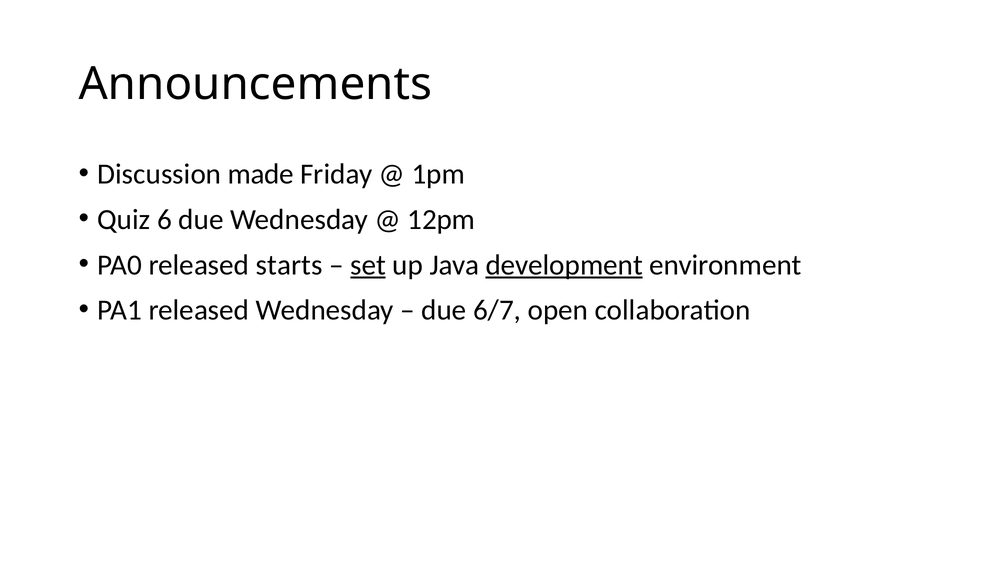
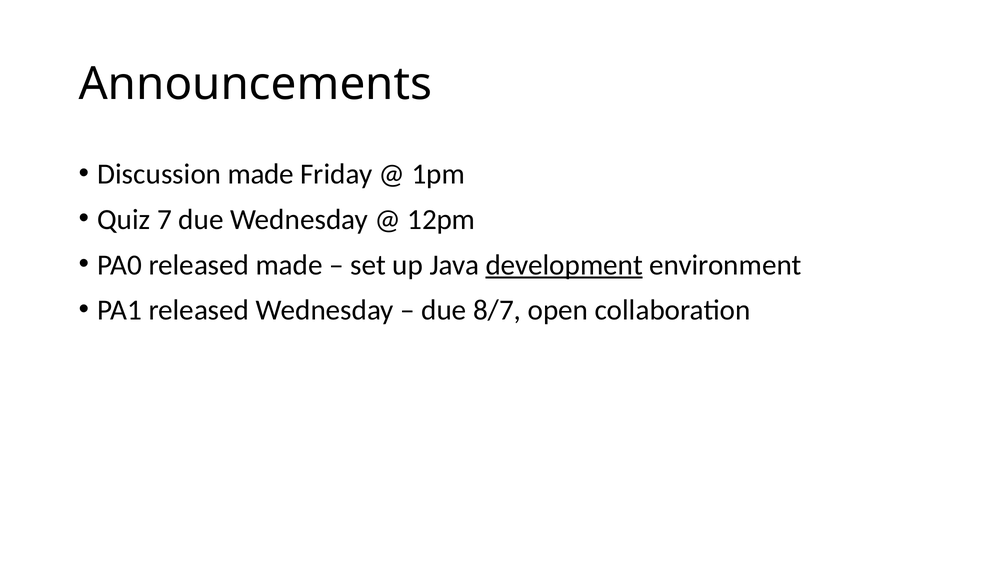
6: 6 -> 7
released starts: starts -> made
set underline: present -> none
6/7: 6/7 -> 8/7
